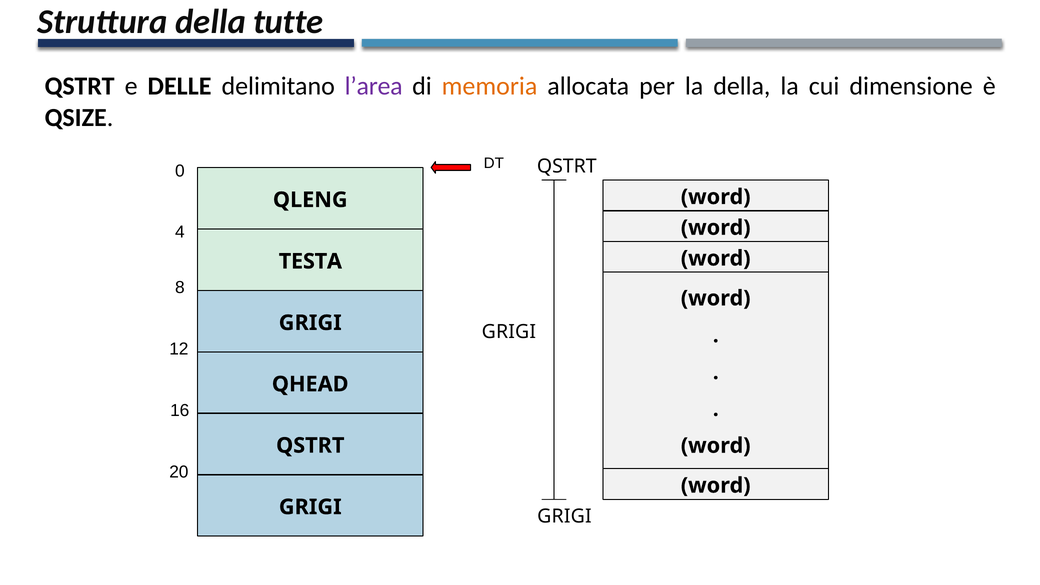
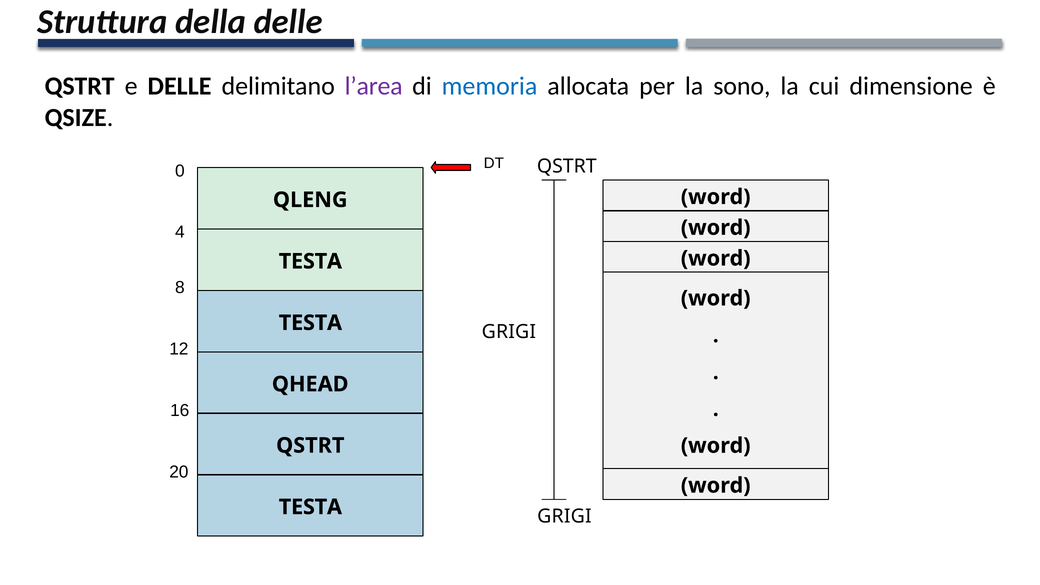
della tutte: tutte -> delle
memoria colour: orange -> blue
la della: della -> sono
GRIGI at (310, 323): GRIGI -> TESTA
GRIGI at (310, 507): GRIGI -> TESTA
